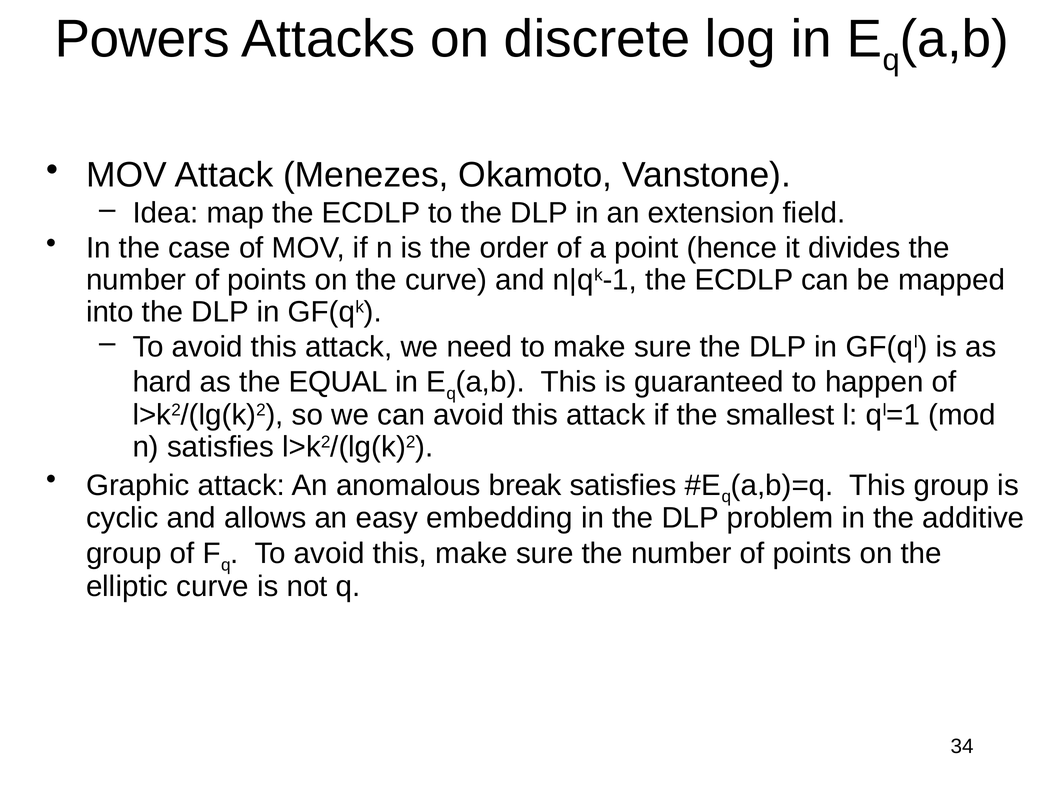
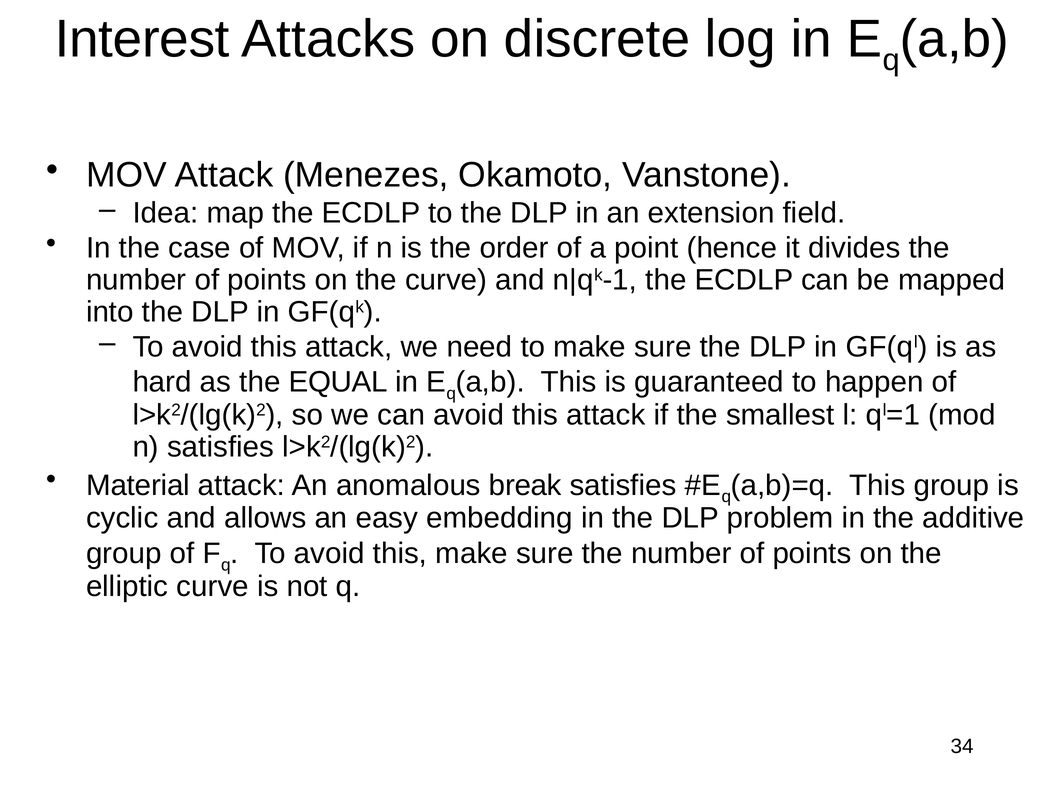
Powers: Powers -> Interest
Graphic: Graphic -> Material
